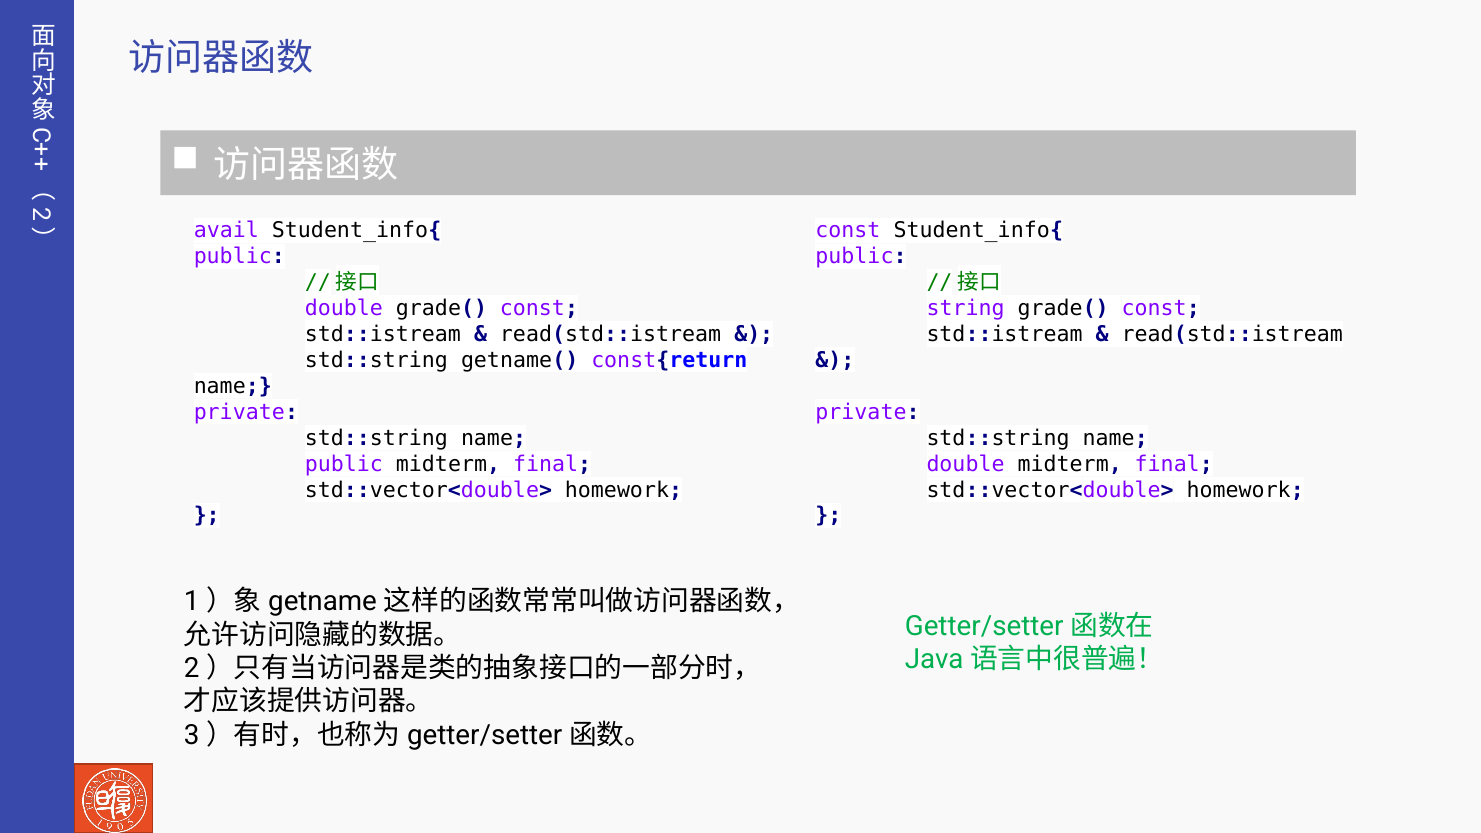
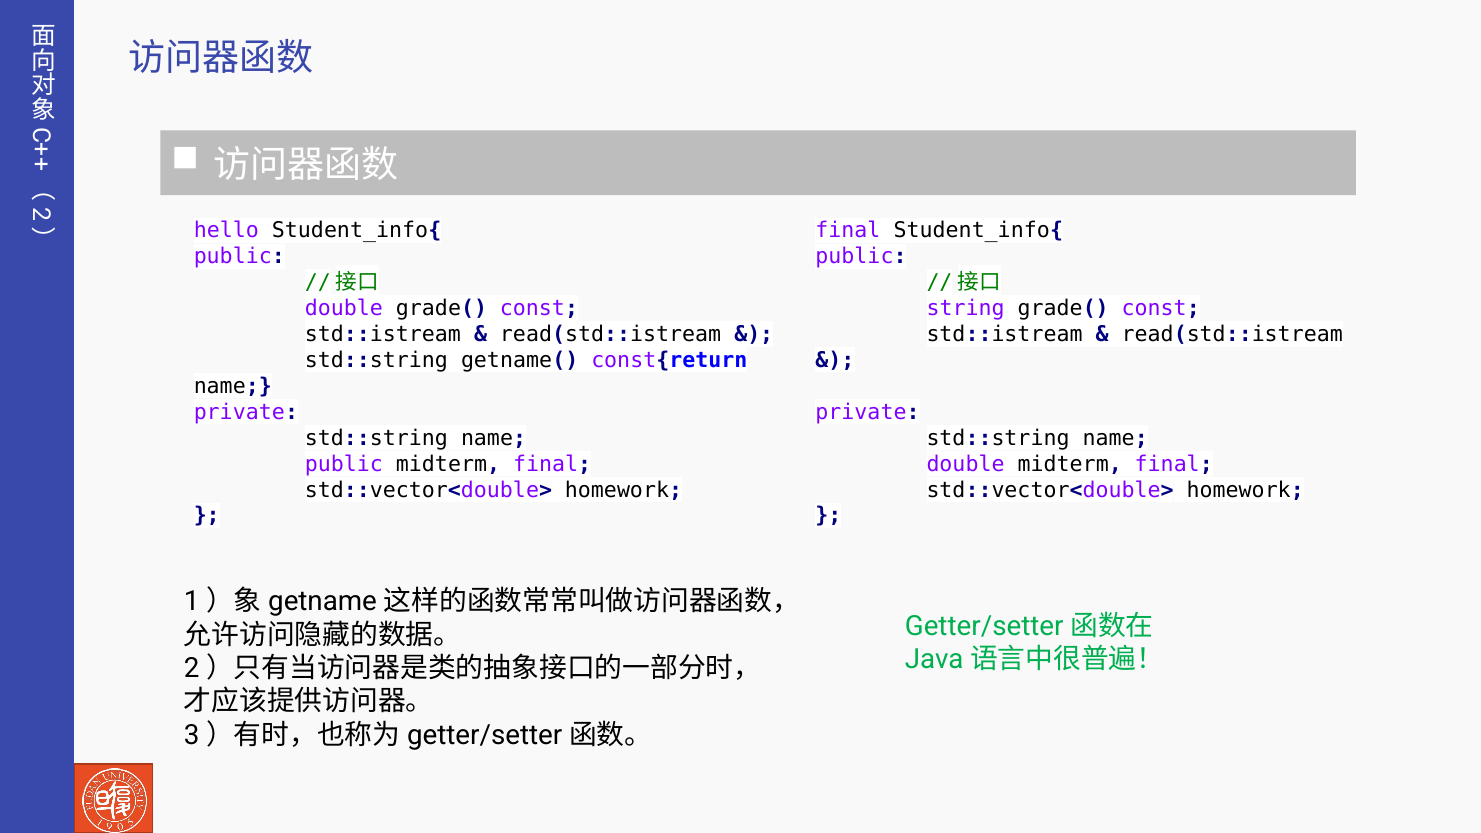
avail: avail -> hello
const at (848, 231): const -> final
